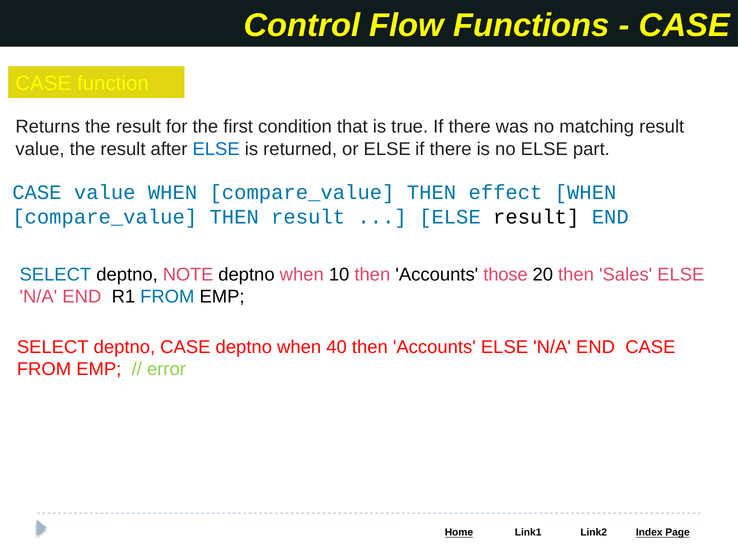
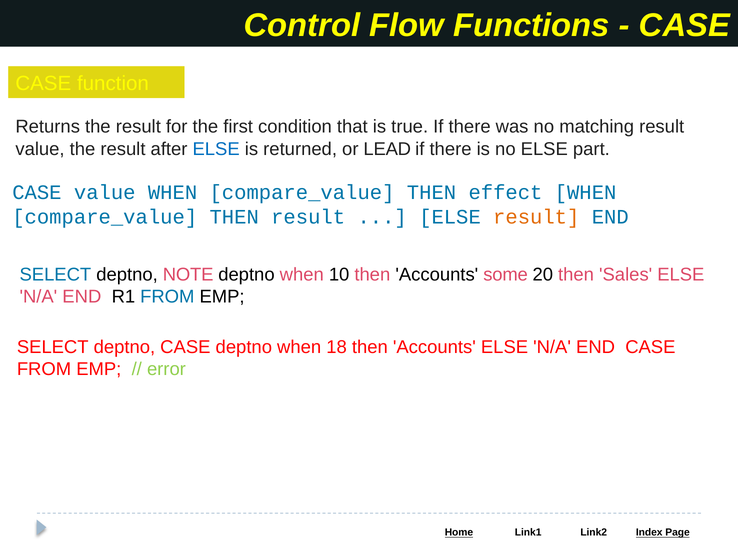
or ELSE: ELSE -> LEAD
result at (536, 217) colour: black -> orange
those: those -> some
40: 40 -> 18
